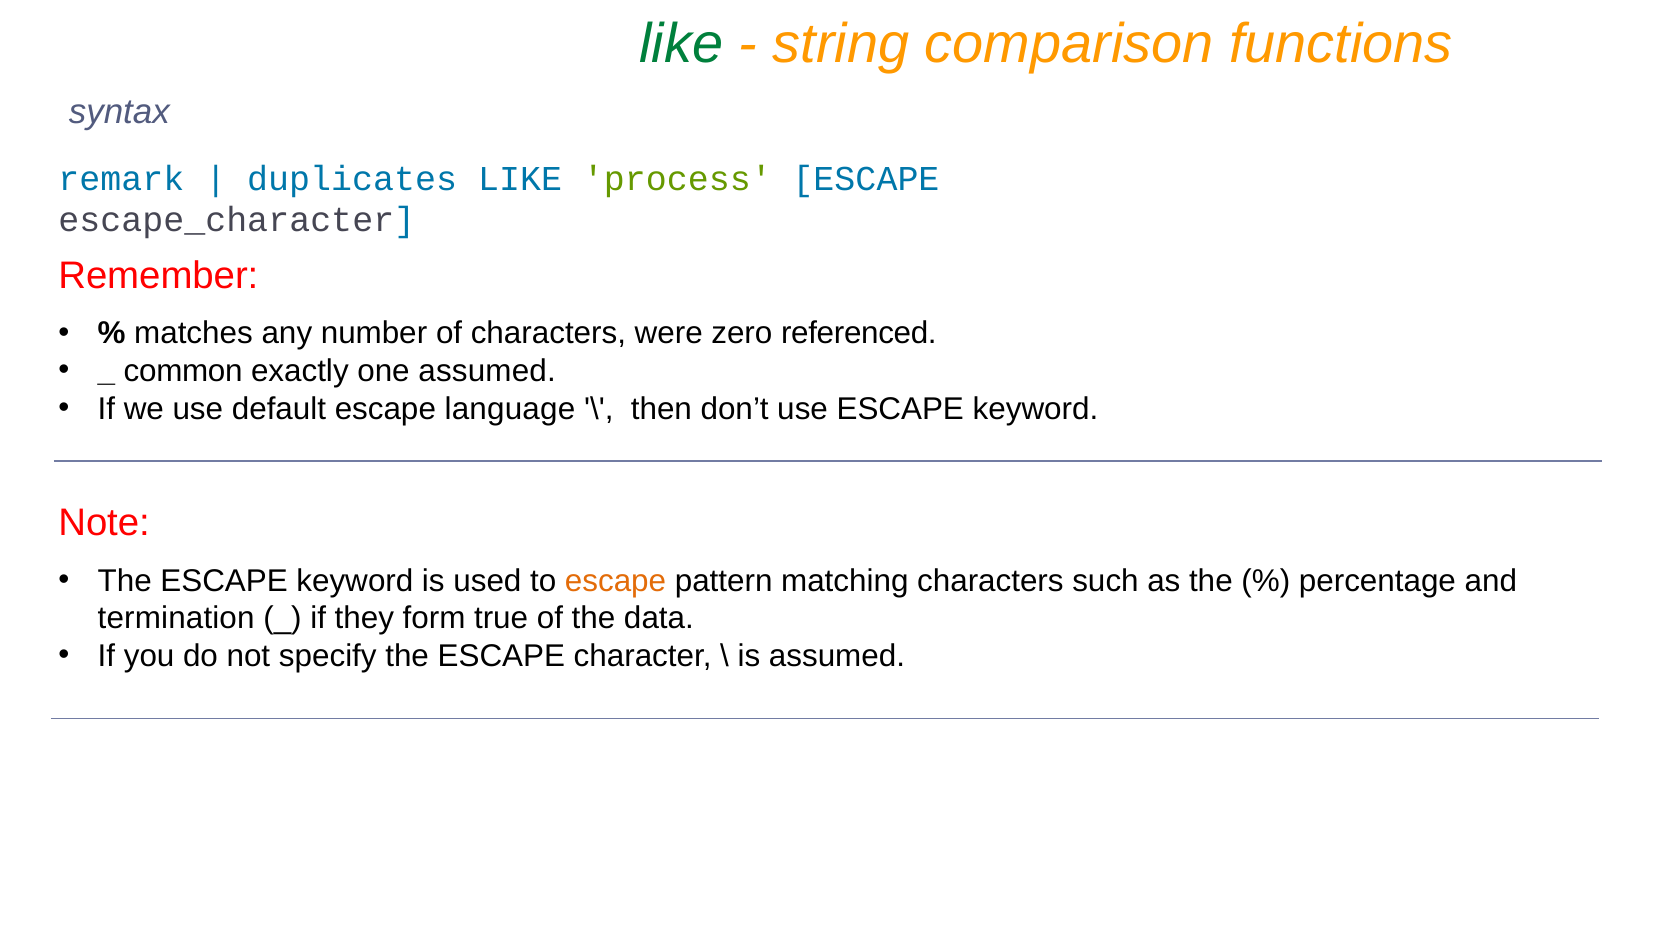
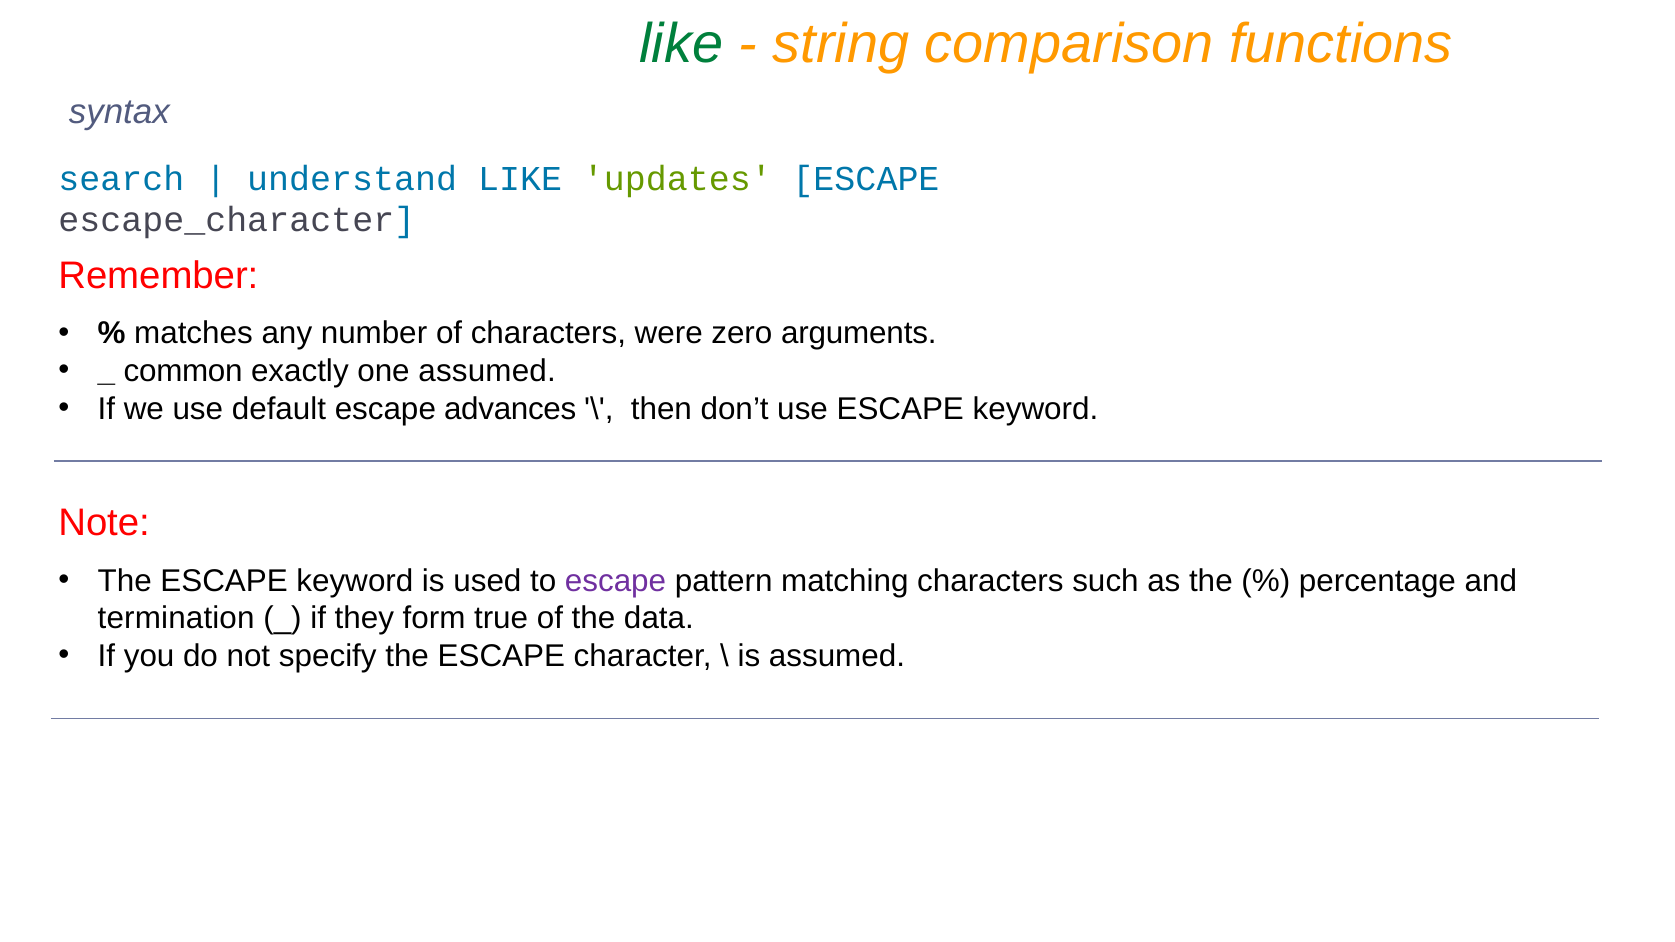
remark: remark -> search
duplicates: duplicates -> understand
process: process -> updates
referenced: referenced -> arguments
language: language -> advances
escape at (616, 581) colour: orange -> purple
